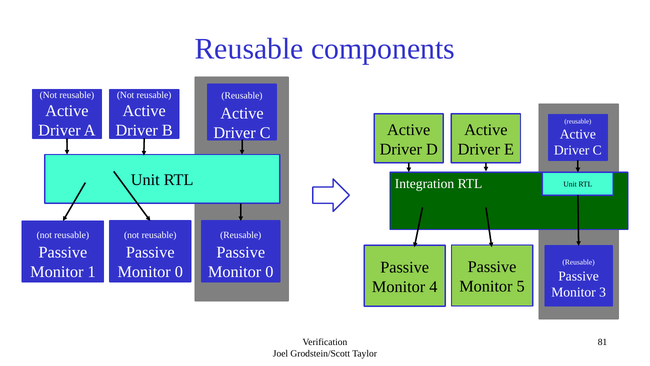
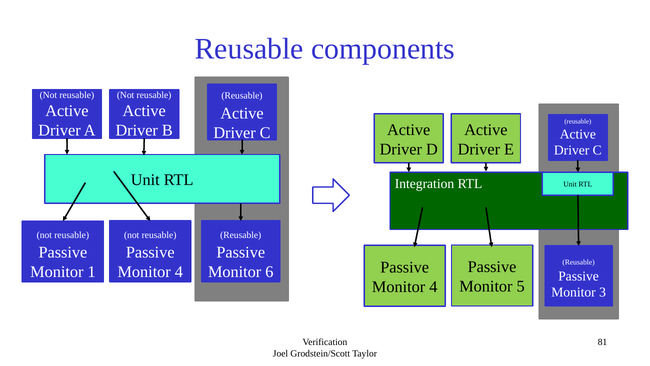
0 at (179, 271): 0 -> 4
0 at (269, 271): 0 -> 6
